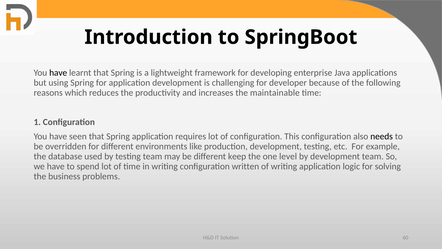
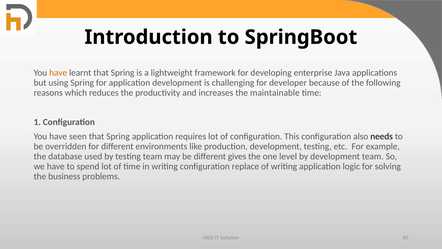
have at (58, 73) colour: black -> orange
keep: keep -> gives
written: written -> replace
